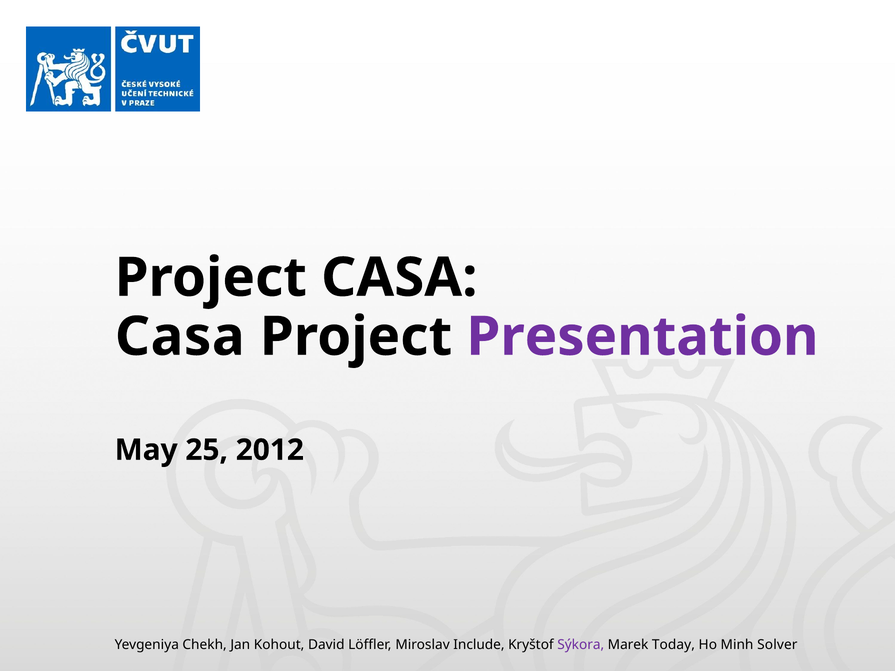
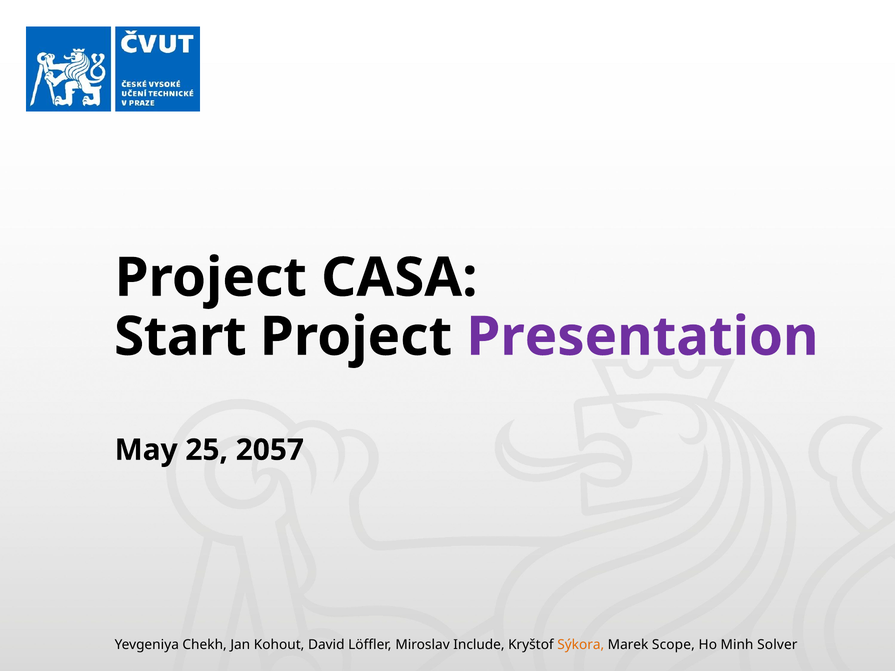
Casa at (180, 337): Casa -> Start
2012: 2012 -> 2057
Sýkora colour: purple -> orange
Today: Today -> Scope
